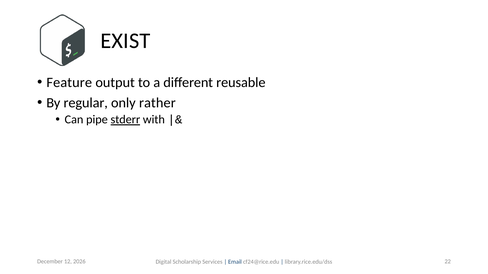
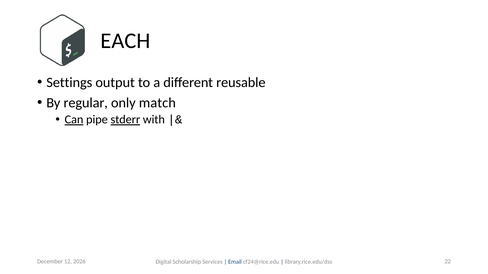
EXIST: EXIST -> EACH
Feature: Feature -> Settings
rather: rather -> match
Can underline: none -> present
